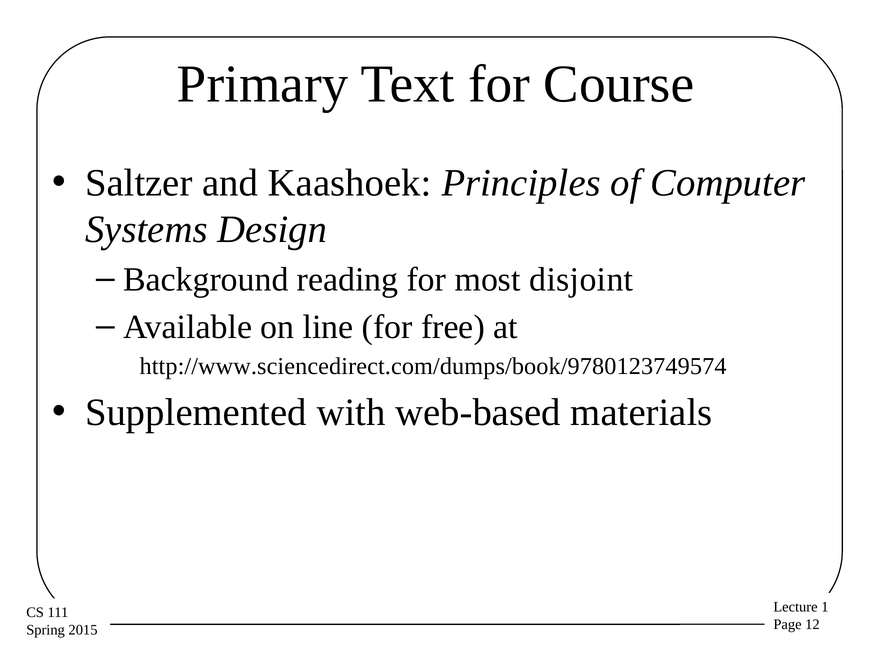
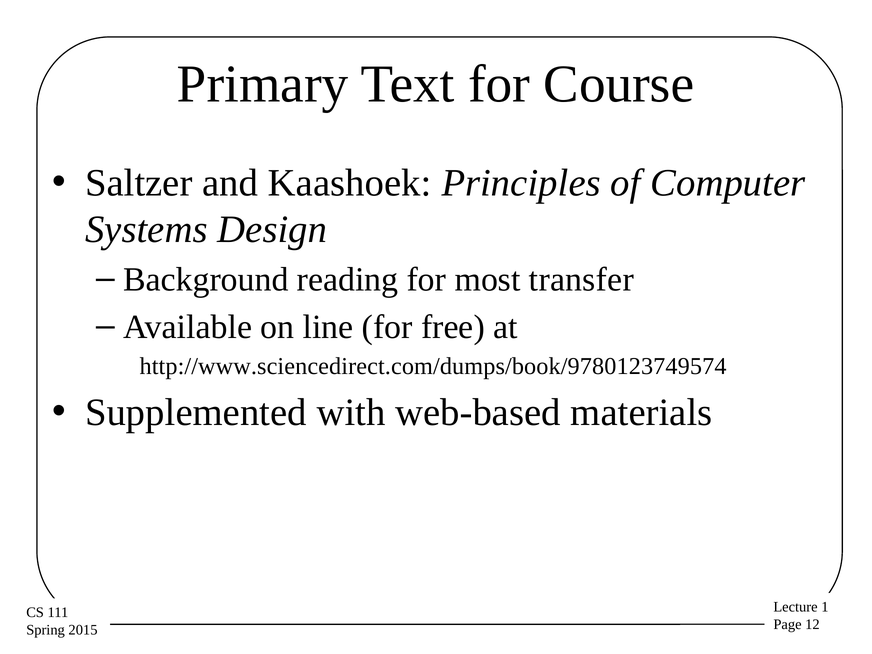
disjoint: disjoint -> transfer
